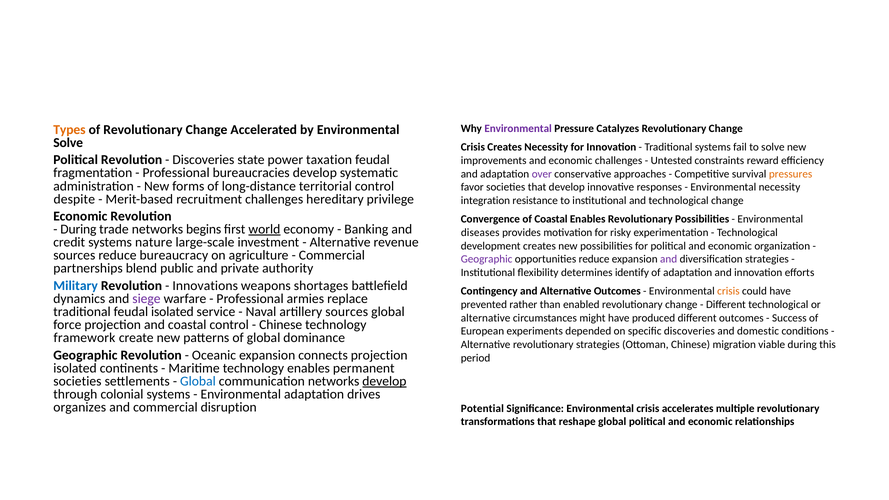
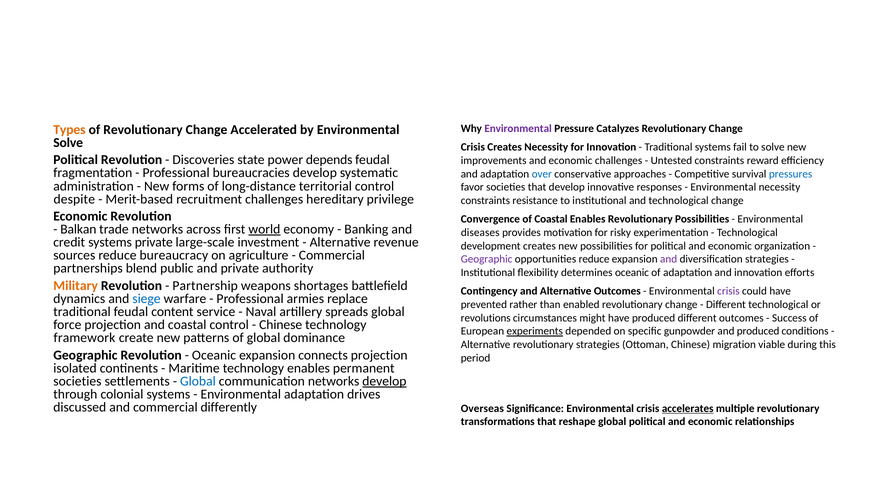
taxation: taxation -> depends
over colour: purple -> blue
pressures colour: orange -> blue
integration at (485, 201): integration -> constraints
During at (78, 229): During -> Balkan
begins: begins -> across
systems nature: nature -> private
determines identify: identify -> oceanic
Military colour: blue -> orange
Innovations: Innovations -> Partnership
crisis at (728, 291) colour: orange -> purple
siege colour: purple -> blue
feudal isolated: isolated -> content
artillery sources: sources -> spreads
alternative at (486, 318): alternative -> revolutions
experiments underline: none -> present
specific discoveries: discoveries -> gunpowder
and domestic: domestic -> produced
organizes: organizes -> discussed
disruption: disruption -> differently
Potential: Potential -> Overseas
accelerates underline: none -> present
